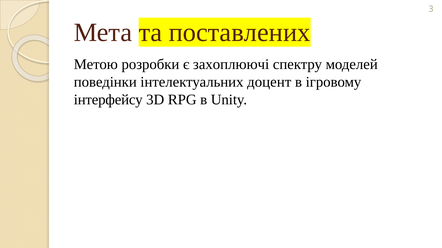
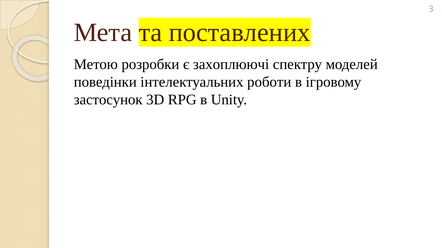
доцент: доцент -> роботи
інтерфейсу: інтерфейсу -> застосунок
